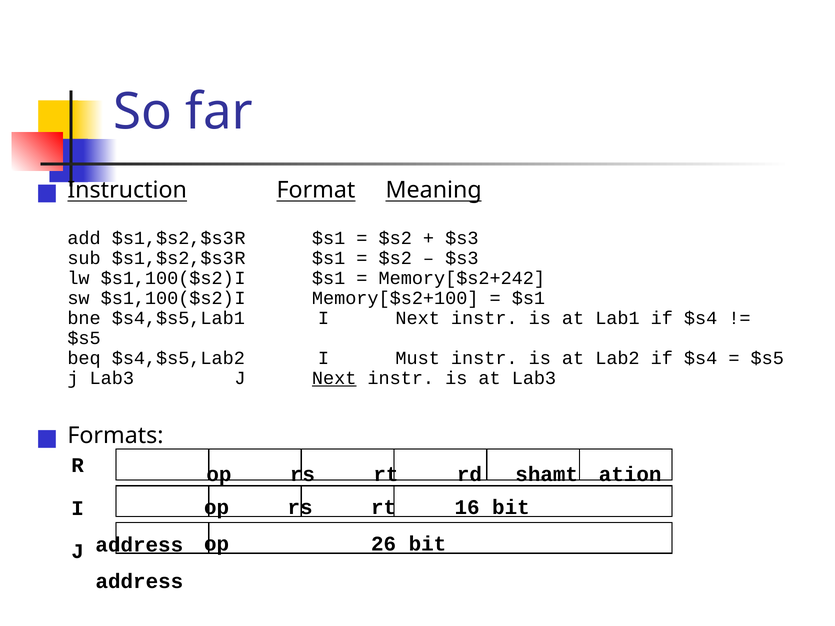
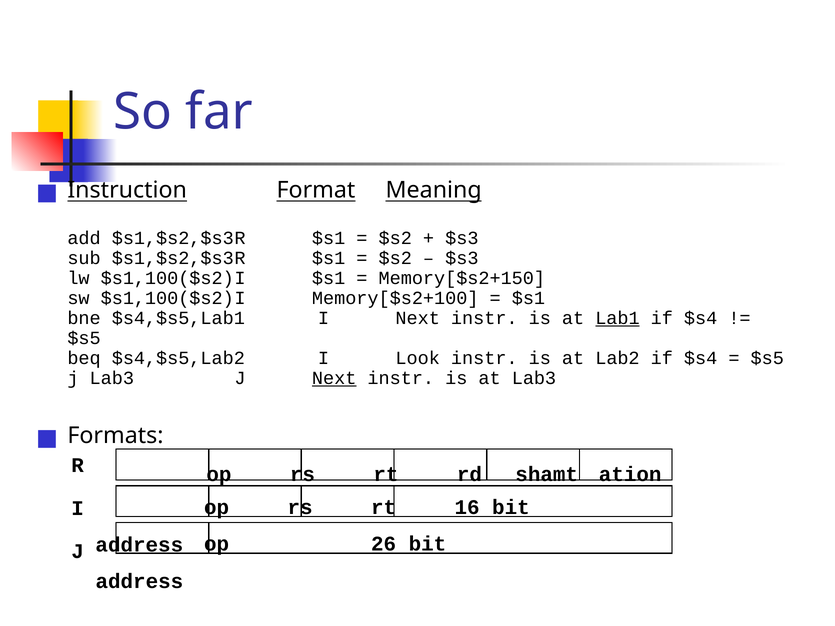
Memory[$s2+242: Memory[$s2+242 -> Memory[$s2+150
Lab1 underline: none -> present
Must: Must -> Look
